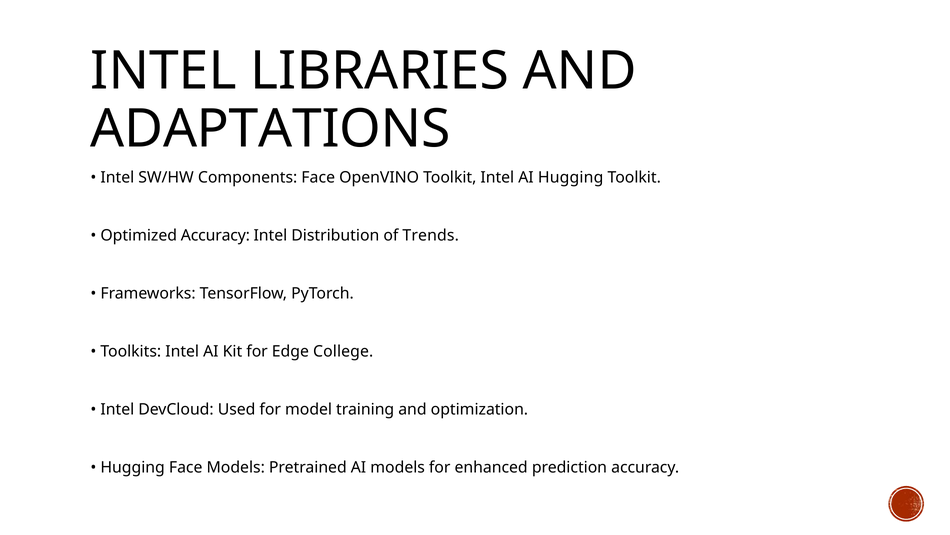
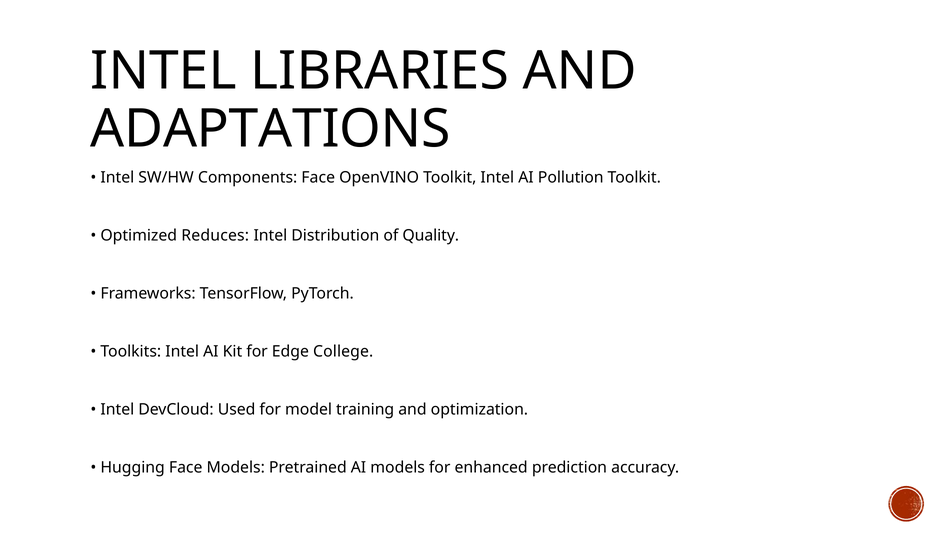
AI Hugging: Hugging -> Pollution
Optimized Accuracy: Accuracy -> Reduces
Trends: Trends -> Quality
